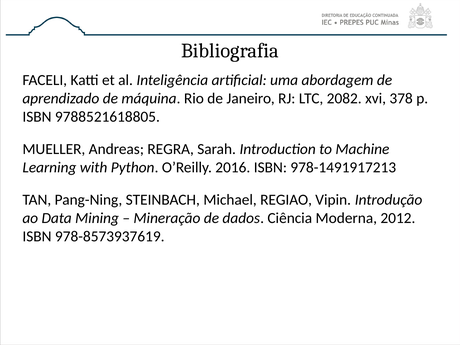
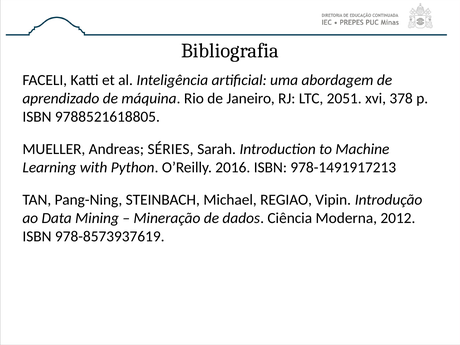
2082: 2082 -> 2051
REGRA: REGRA -> SÉRIES
